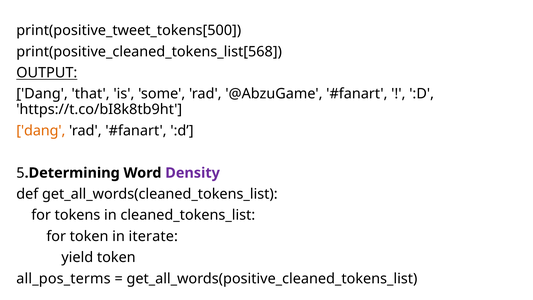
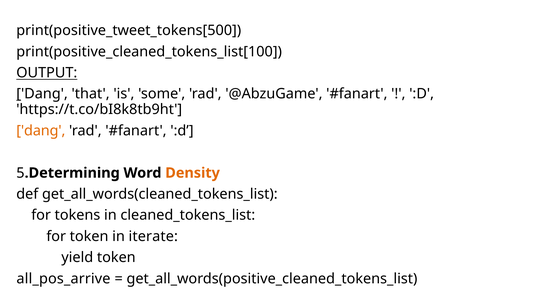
print(positive_cleaned_tokens_list[568: print(positive_cleaned_tokens_list[568 -> print(positive_cleaned_tokens_list[100
Density colour: purple -> orange
all_pos_terms: all_pos_terms -> all_pos_arrive
